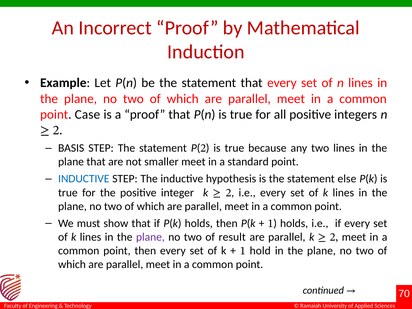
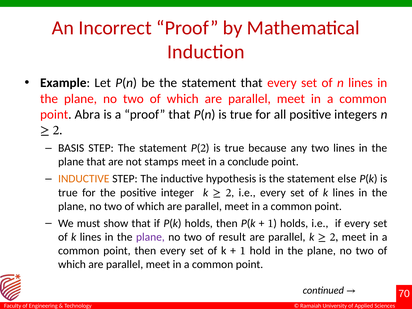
Case: Case -> Abra
smaller: smaller -> stamps
standard: standard -> conclude
INDUCTIVE at (84, 179) colour: blue -> orange
